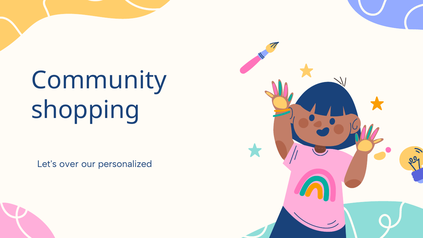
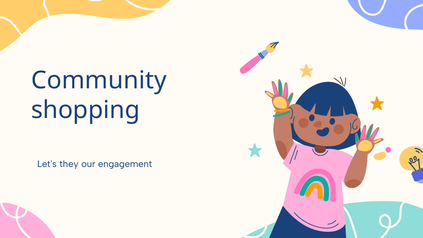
over: over -> they
personalized: personalized -> engagement
